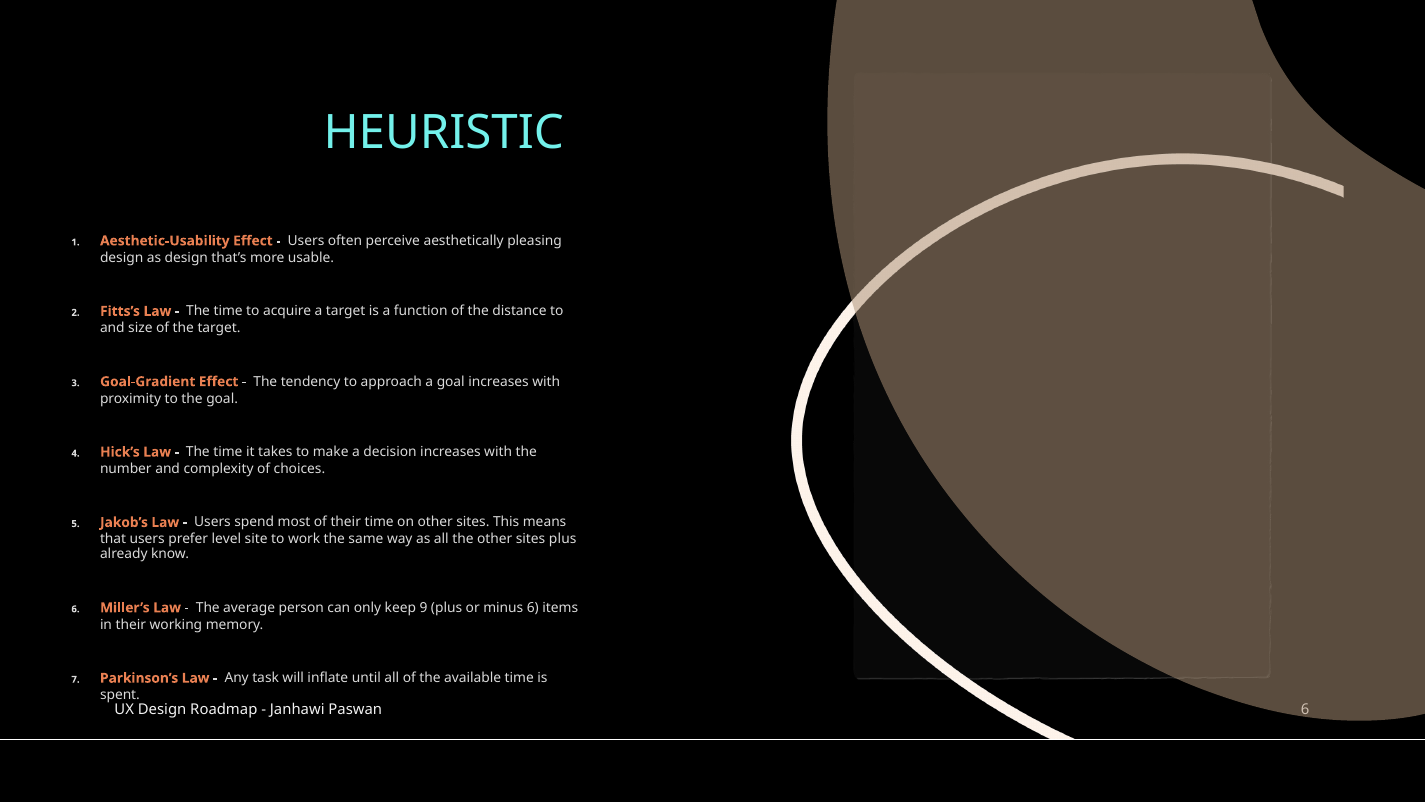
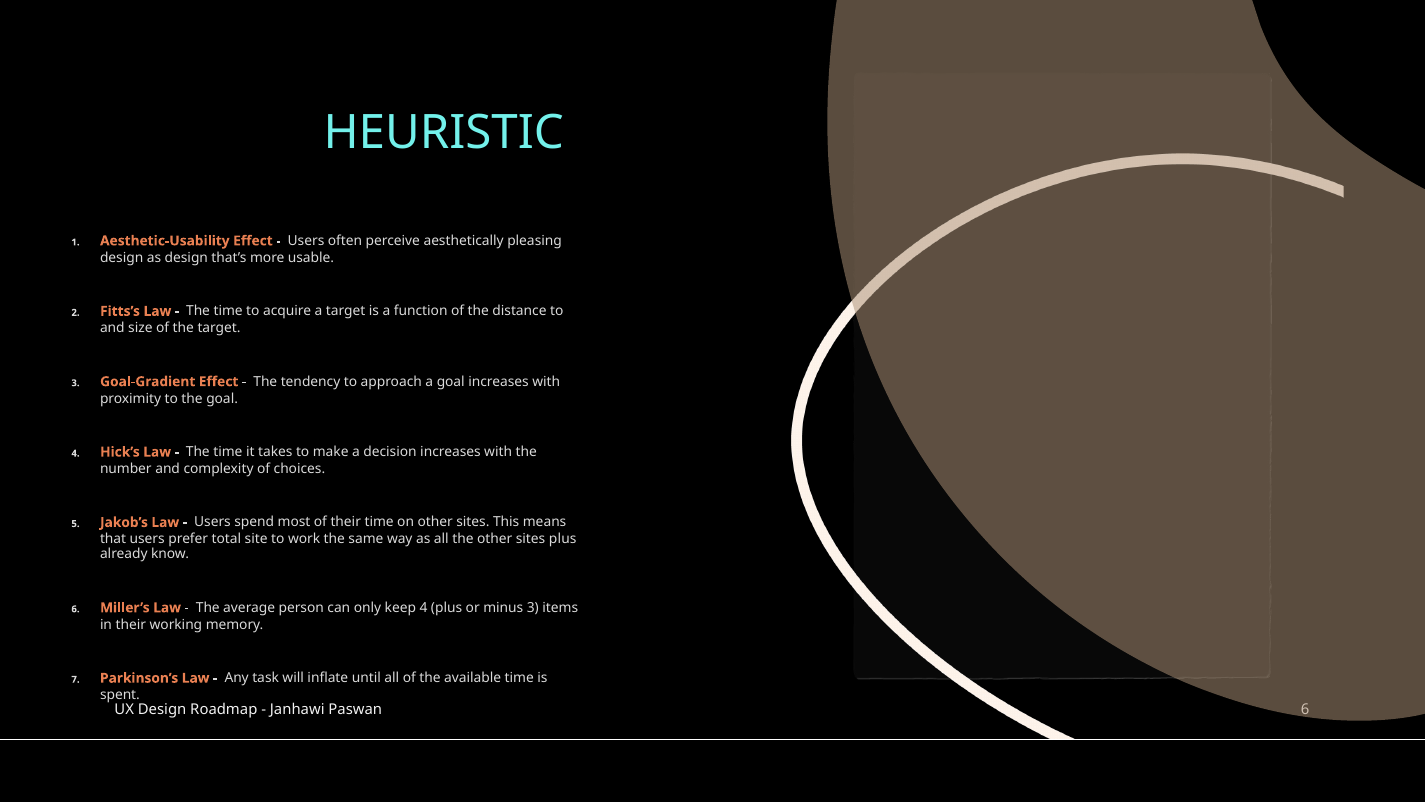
level: level -> total
keep 9: 9 -> 4
minus 6: 6 -> 3
